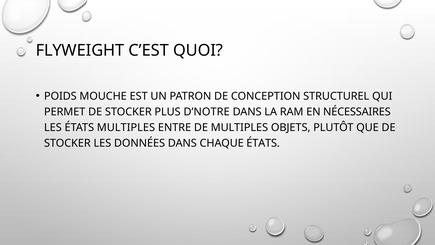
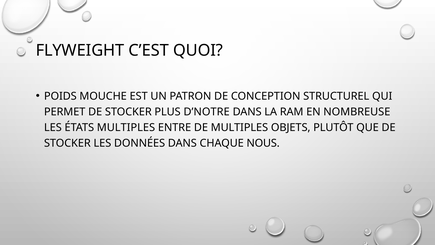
NÉCESSAIRES: NÉCESSAIRES -> NOMBREUSE
CHAQUE ÉTATS: ÉTATS -> NOUS
